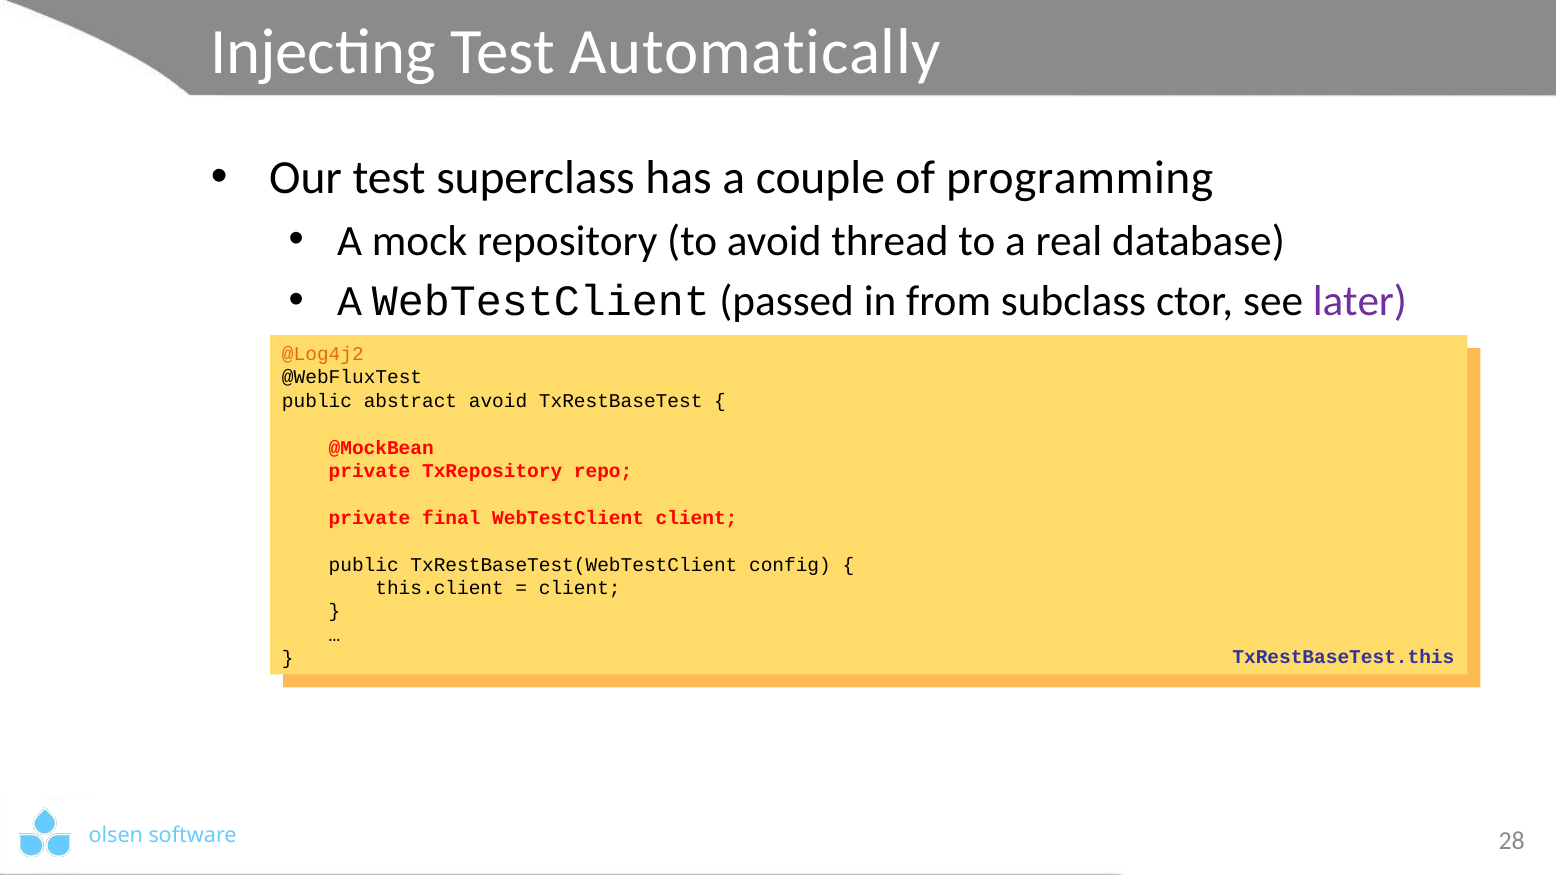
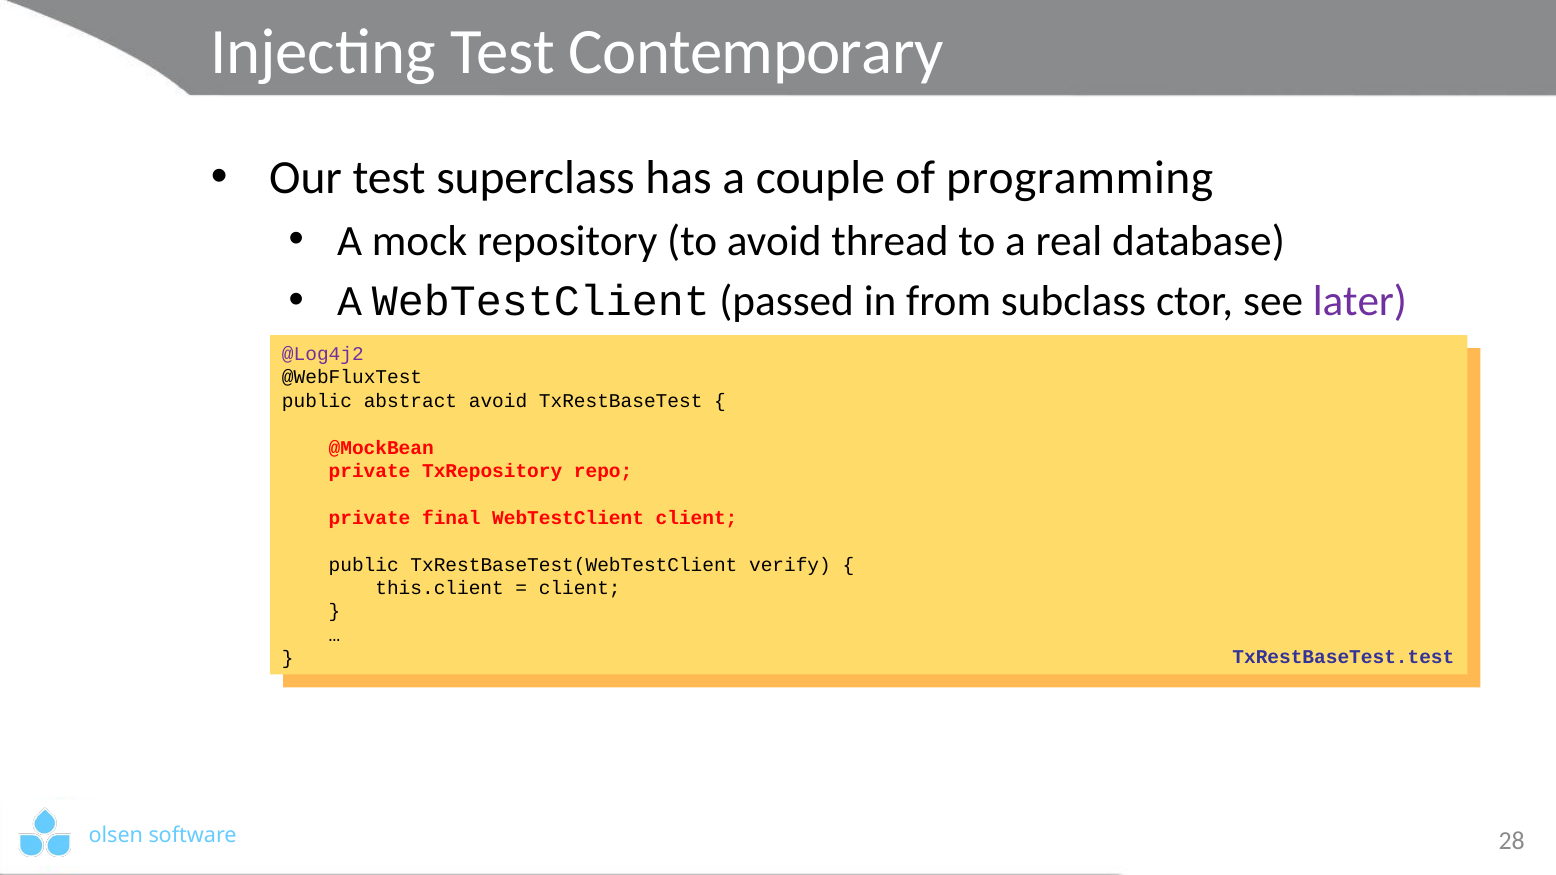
Automatically: Automatically -> Contemporary
@Log4j2 at (323, 354) colour: orange -> purple
config: config -> verify
TxRestBaseTest.this: TxRestBaseTest.this -> TxRestBaseTest.test
